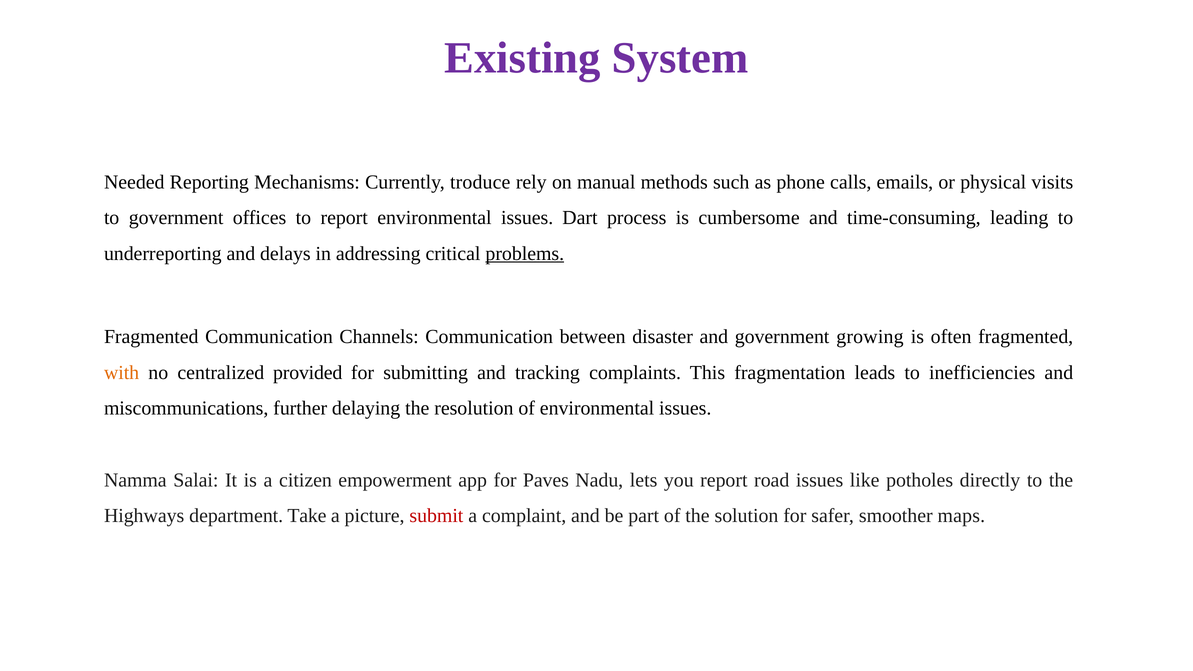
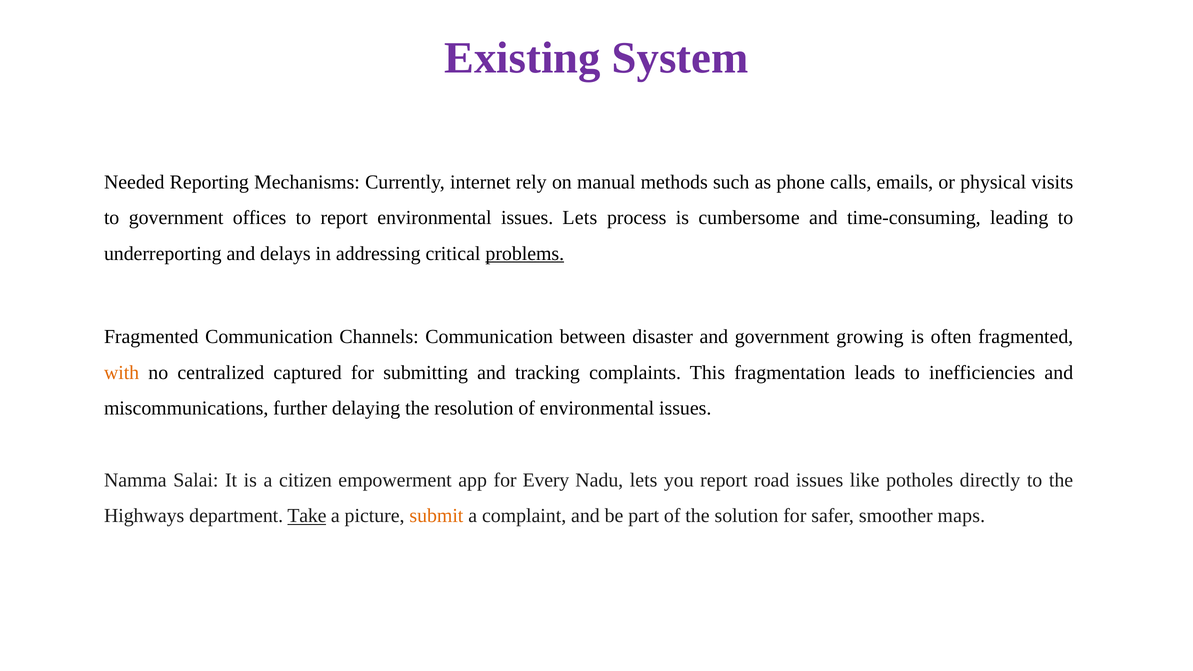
troduce: troduce -> internet
issues Dart: Dart -> Lets
provided: provided -> captured
Paves: Paves -> Every
Take underline: none -> present
submit colour: red -> orange
